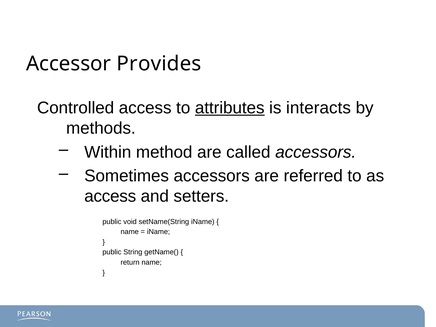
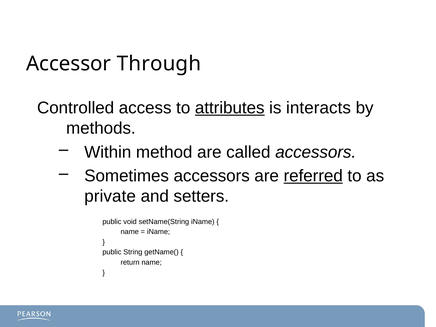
Provides: Provides -> Through
referred underline: none -> present
access at (110, 196): access -> private
